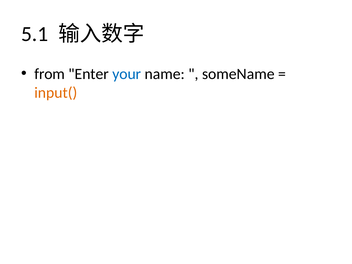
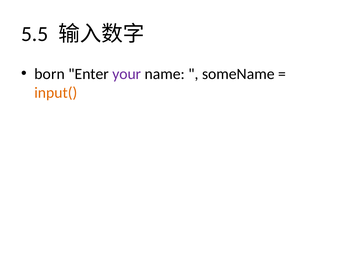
5.1: 5.1 -> 5.5
from: from -> born
your colour: blue -> purple
